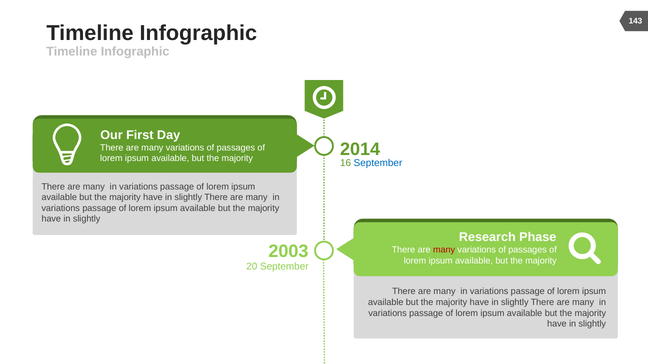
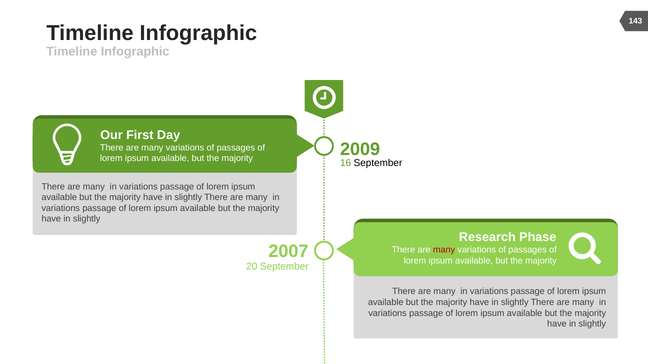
2014: 2014 -> 2009
September at (378, 163) colour: blue -> black
2003: 2003 -> 2007
